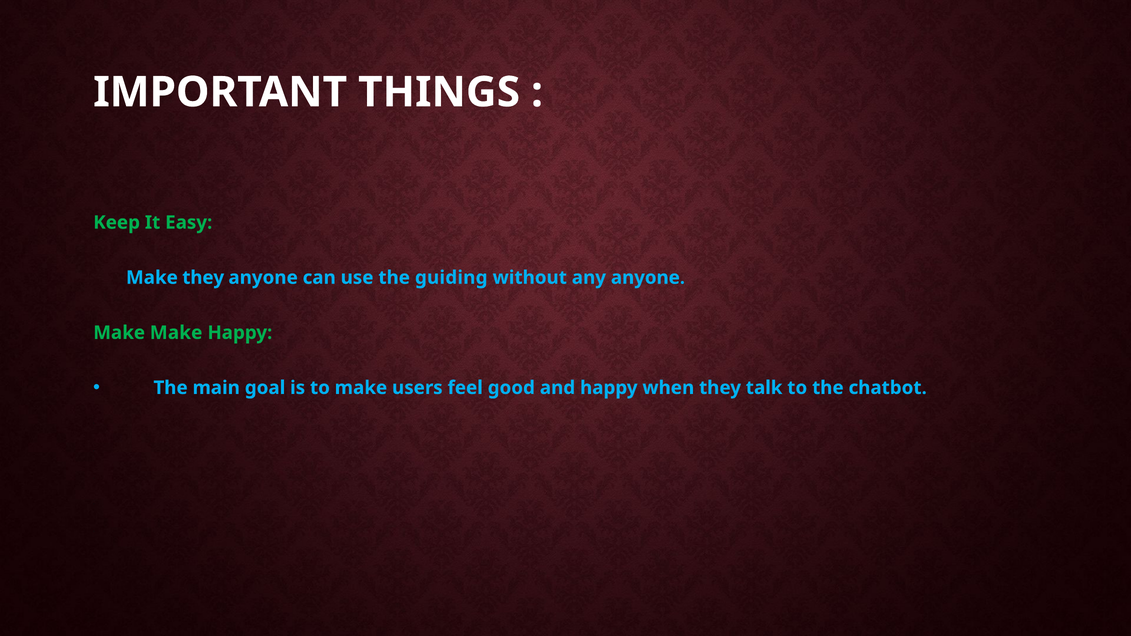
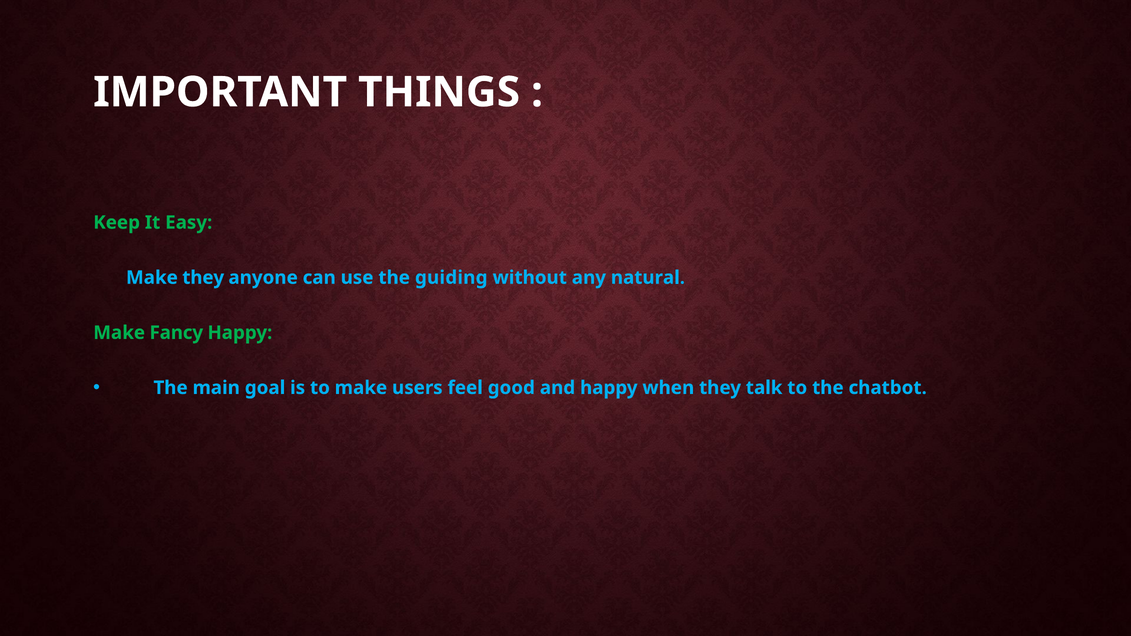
any anyone: anyone -> natural
Make Make: Make -> Fancy
